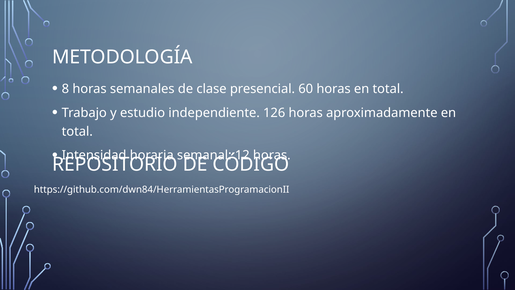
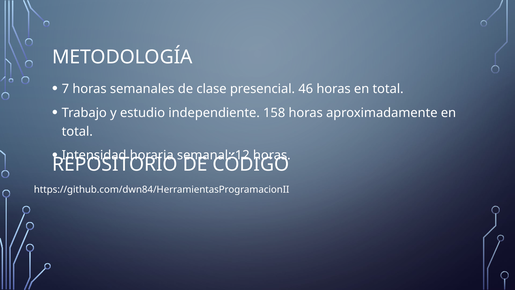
8: 8 -> 7
60: 60 -> 46
126: 126 -> 158
